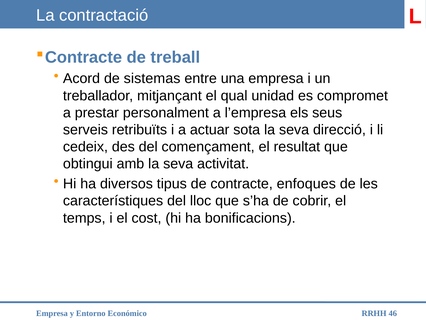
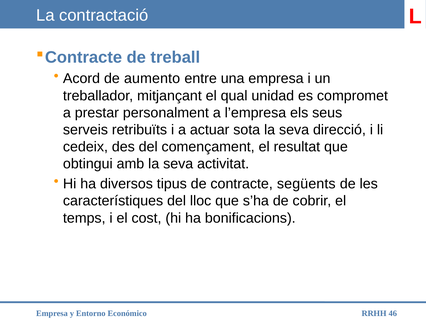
sistemas: sistemas -> aumento
enfoques: enfoques -> següents
